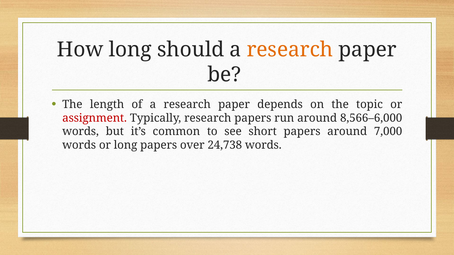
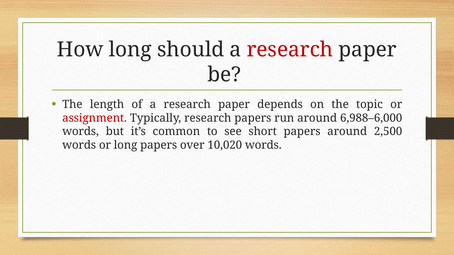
research at (290, 50) colour: orange -> red
8,566–6,000: 8,566–6,000 -> 6,988–6,000
7,000: 7,000 -> 2,500
24,738: 24,738 -> 10,020
